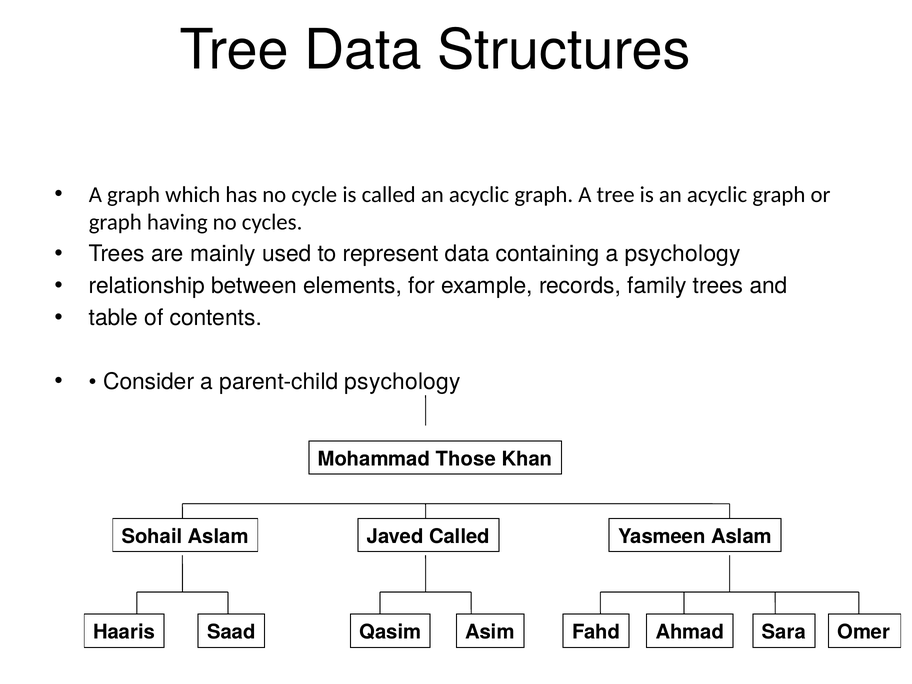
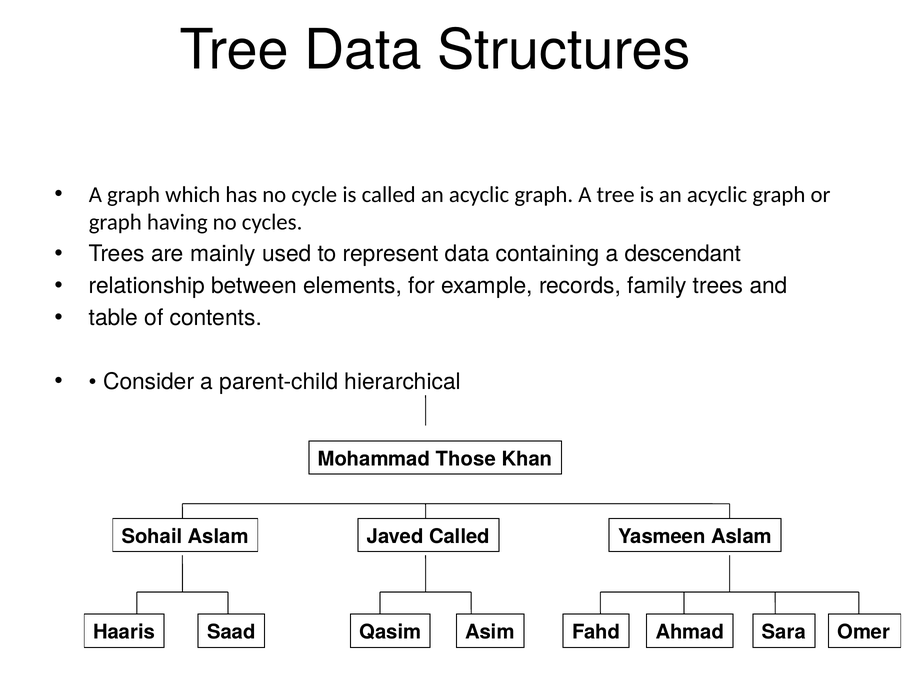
a psychology: psychology -> descendant
parent-child psychology: psychology -> hierarchical
